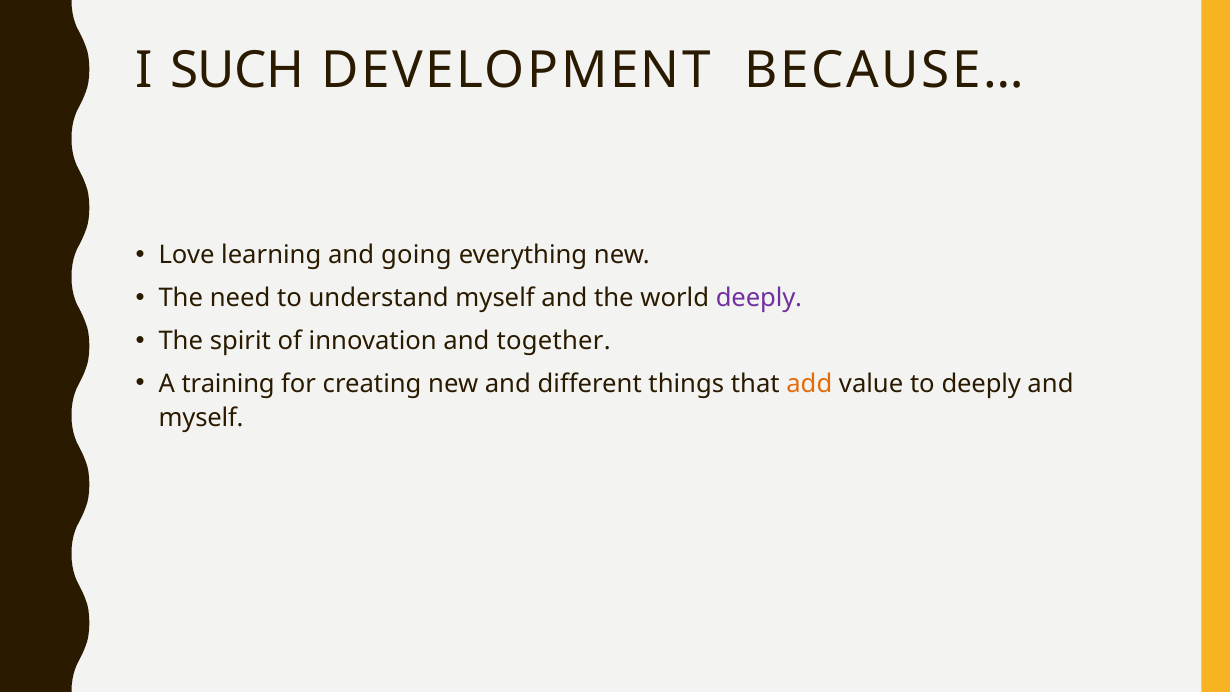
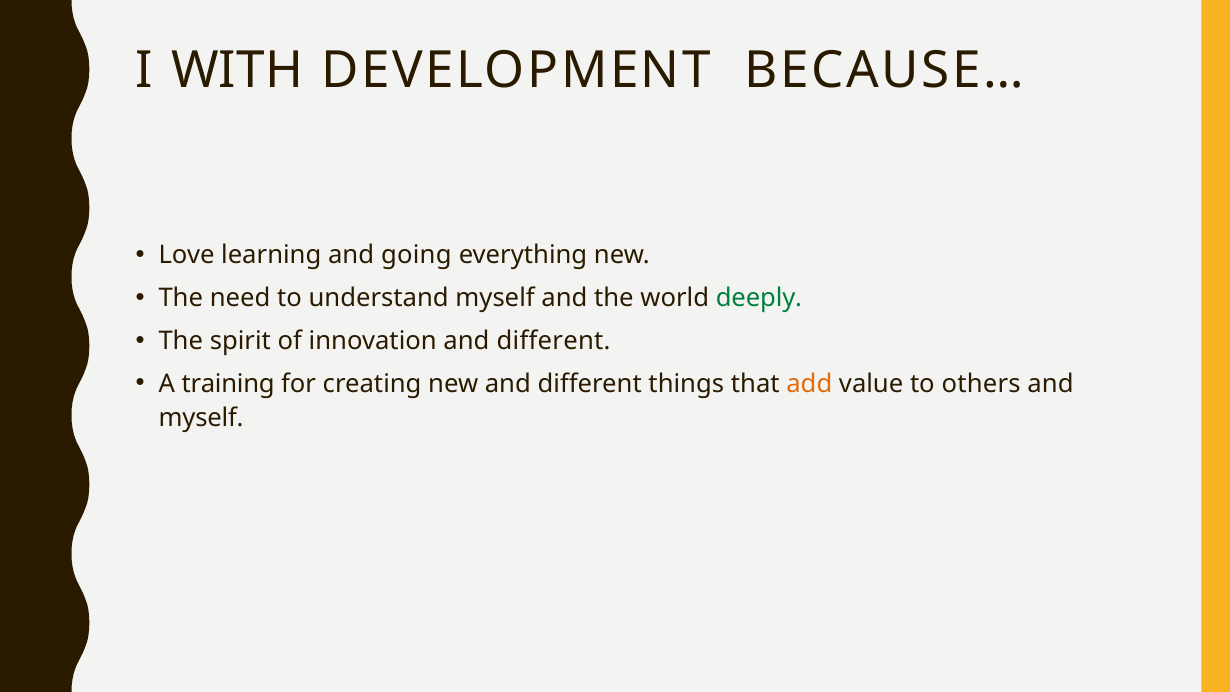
SUCH: SUCH -> WITH
deeply at (759, 298) colour: purple -> green
innovation and together: together -> different
to deeply: deeply -> others
